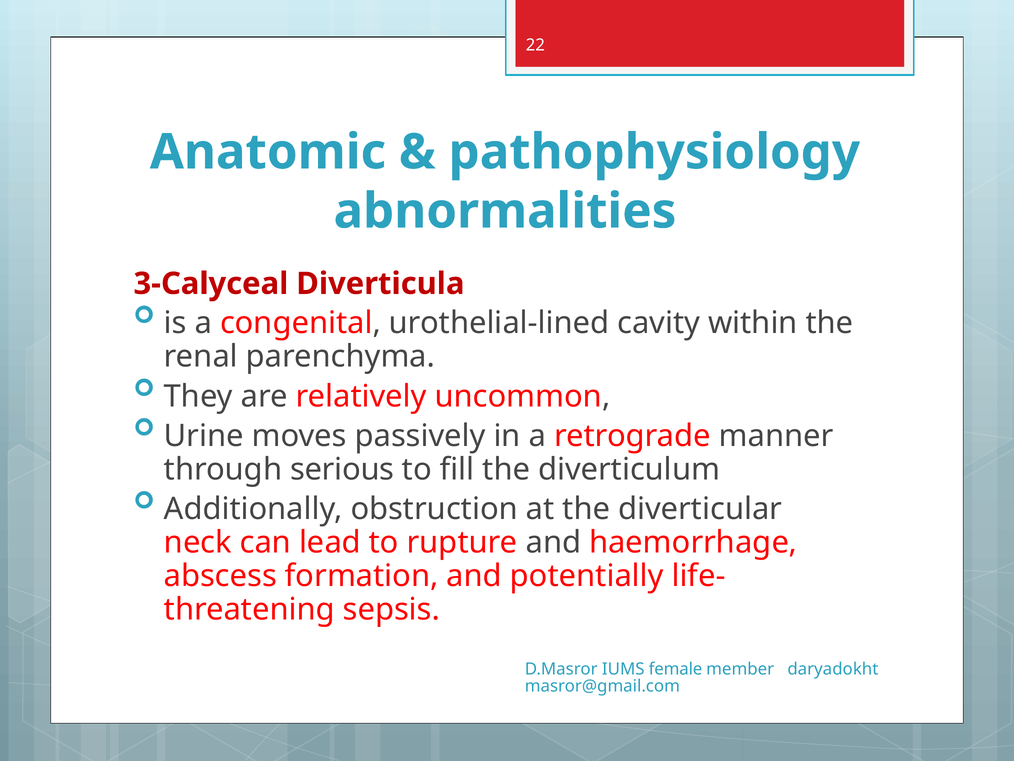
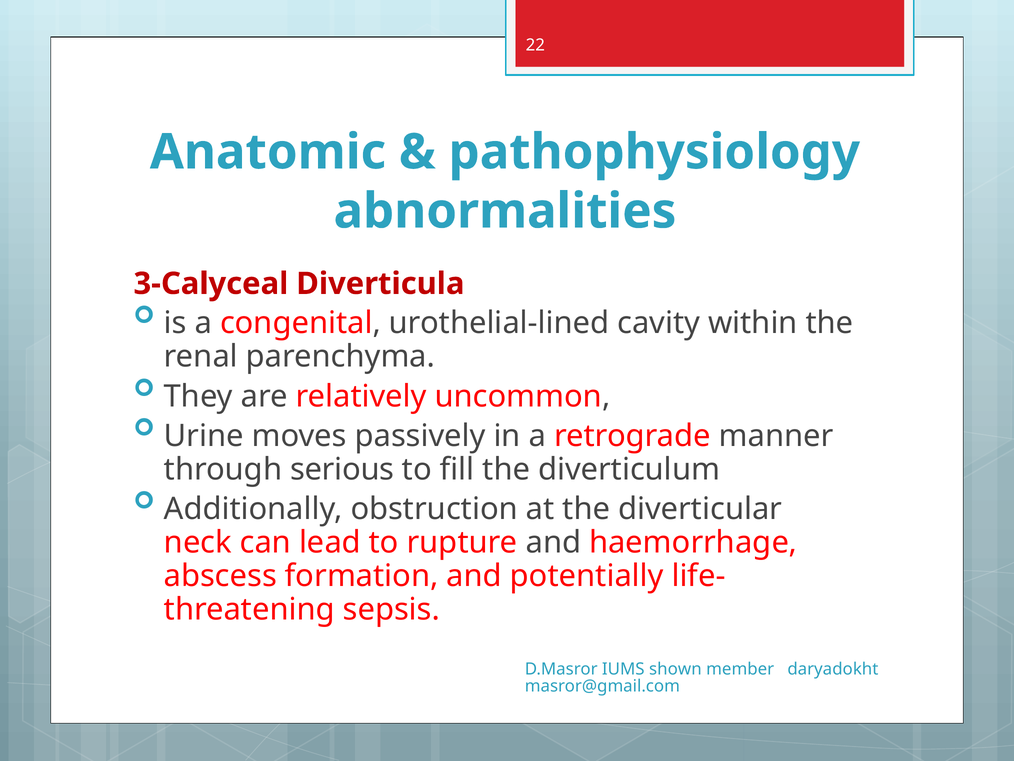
female: female -> shown
